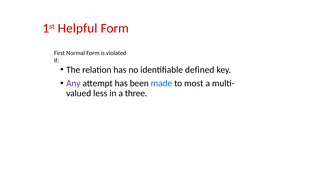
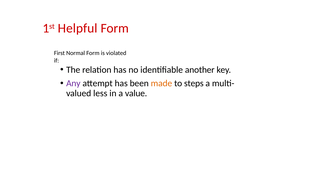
defined: defined -> another
made colour: blue -> orange
most: most -> steps
three: three -> value
